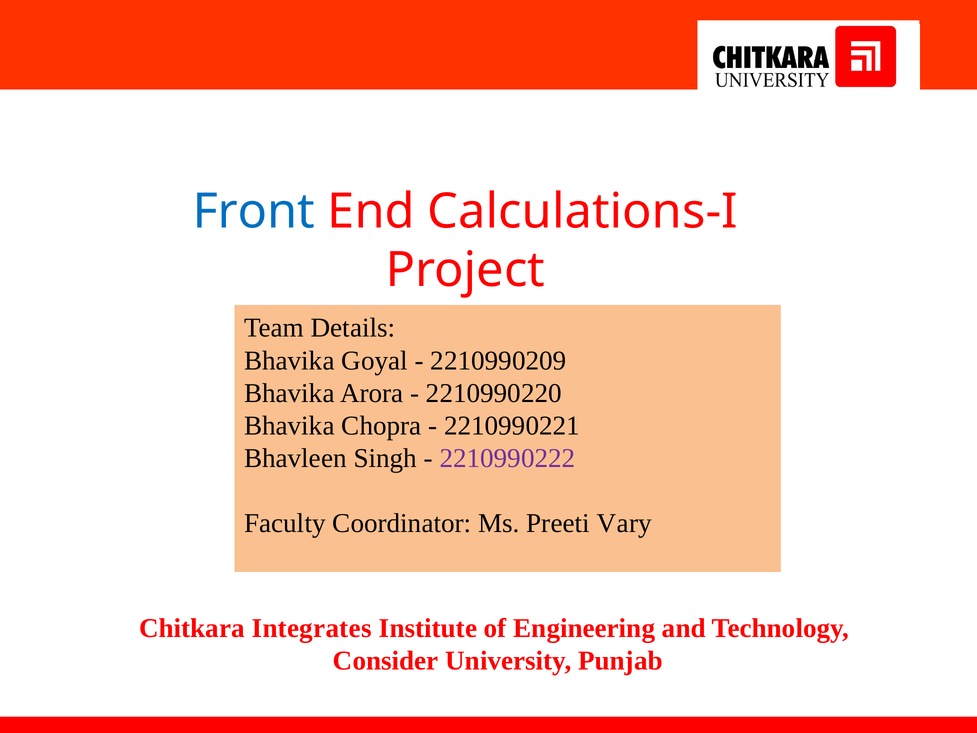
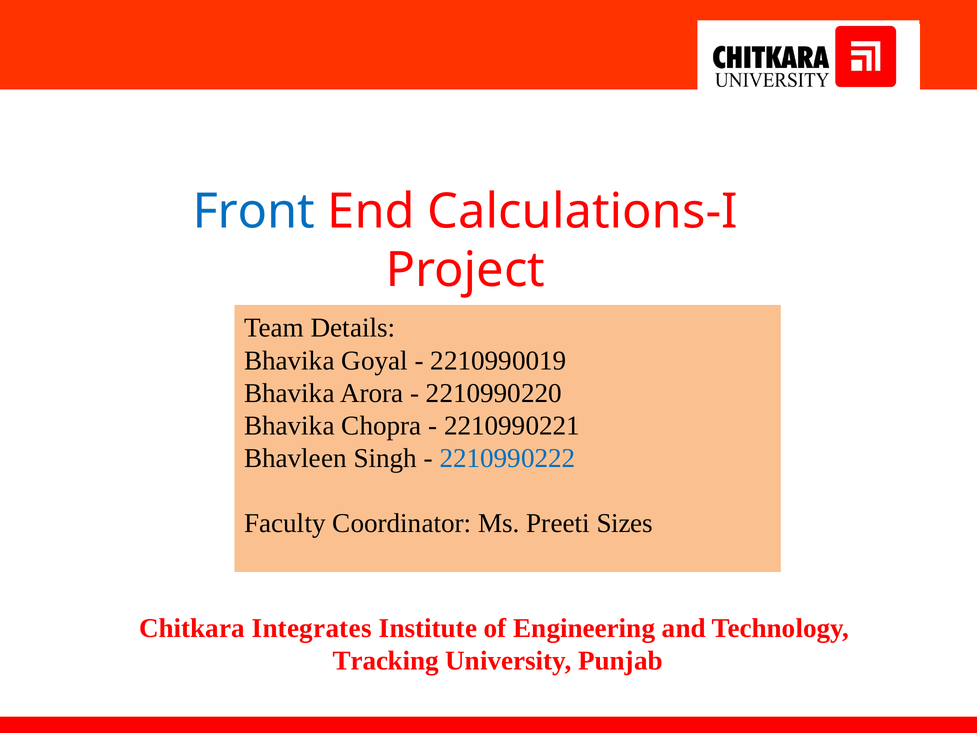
2210990209: 2210990209 -> 2210990019
2210990222 colour: purple -> blue
Vary: Vary -> Sizes
Consider: Consider -> Tracking
